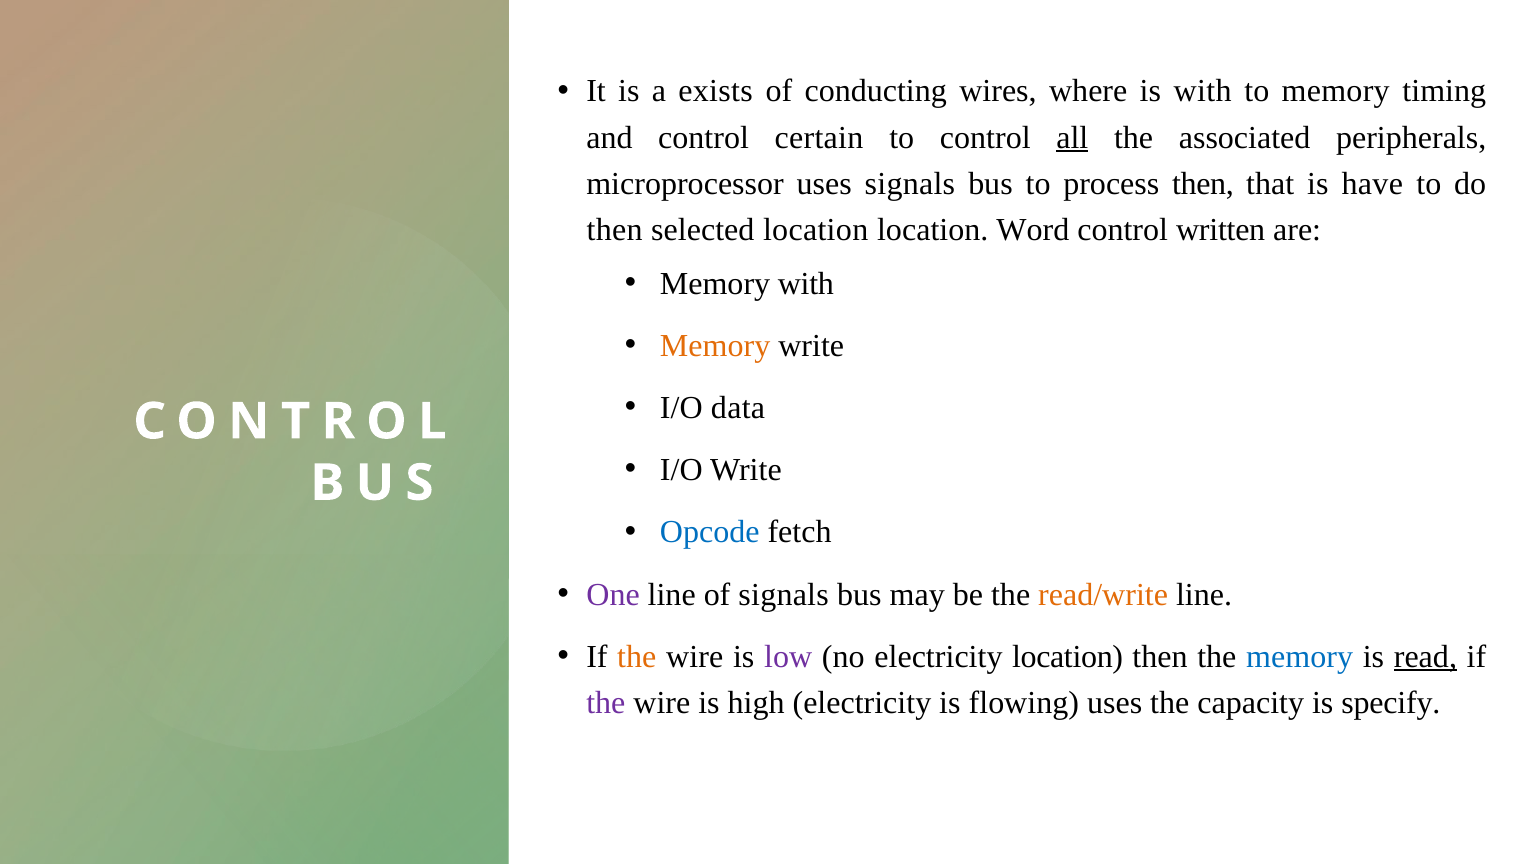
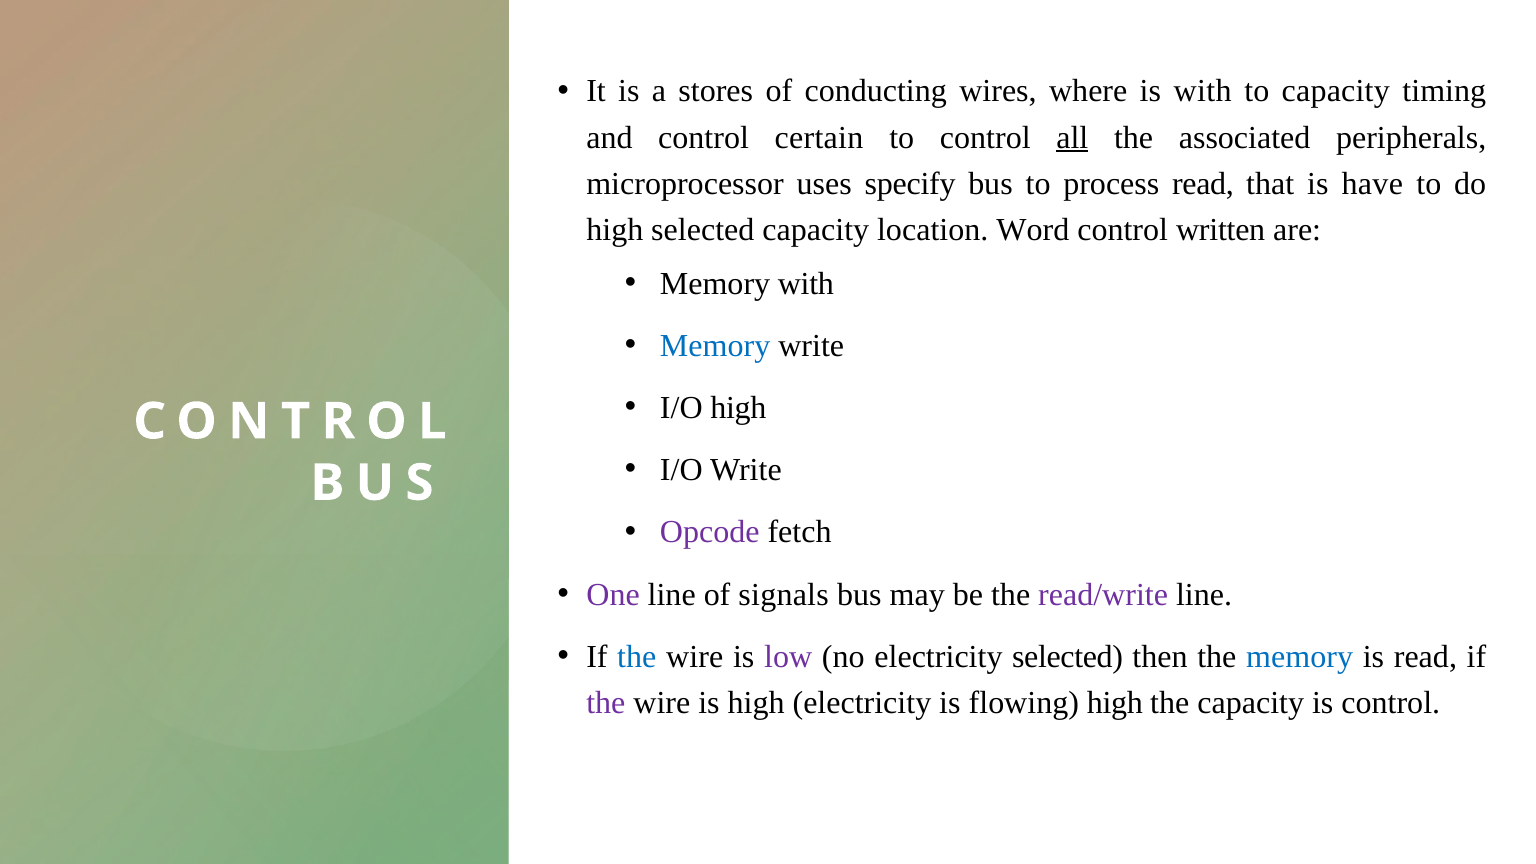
exists: exists -> stores
to memory: memory -> capacity
uses signals: signals -> specify
process then: then -> read
then at (615, 230): then -> high
selected location: location -> capacity
Memory at (715, 346) colour: orange -> blue
I/O data: data -> high
Opcode colour: blue -> purple
read/write colour: orange -> purple
the at (637, 657) colour: orange -> blue
electricity location: location -> selected
read at (1425, 657) underline: present -> none
flowing uses: uses -> high
is specify: specify -> control
